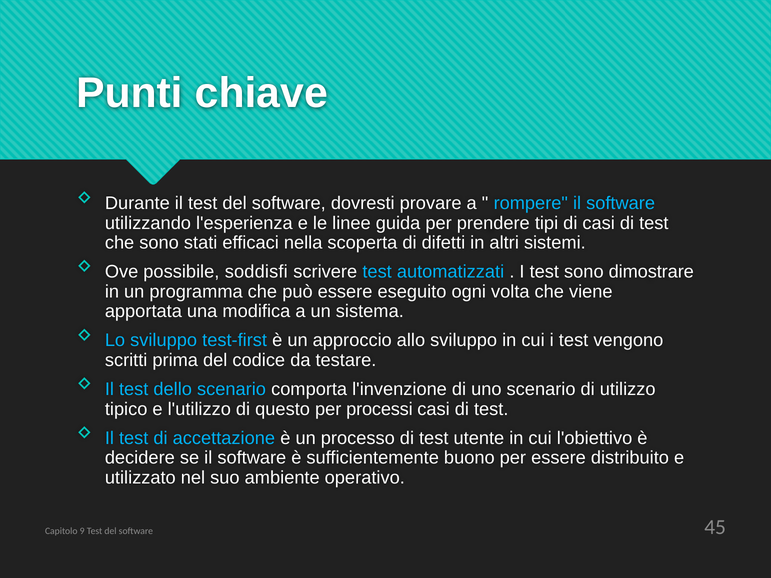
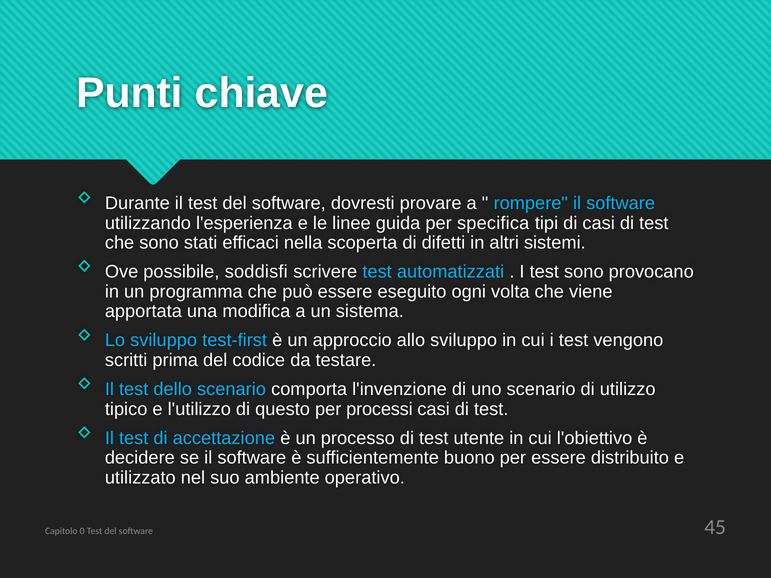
prendere: prendere -> specifica
dimostrare: dimostrare -> provocano
9: 9 -> 0
